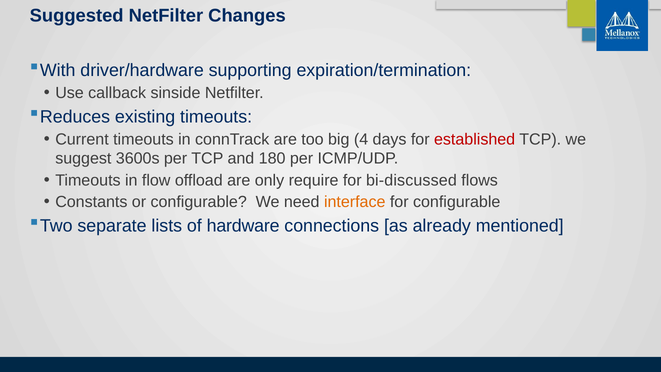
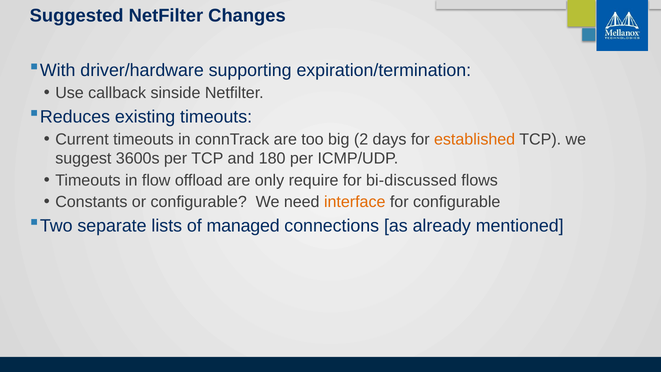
4: 4 -> 2
established colour: red -> orange
hardware: hardware -> managed
